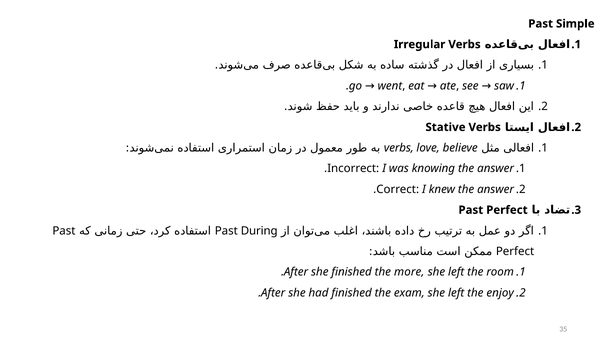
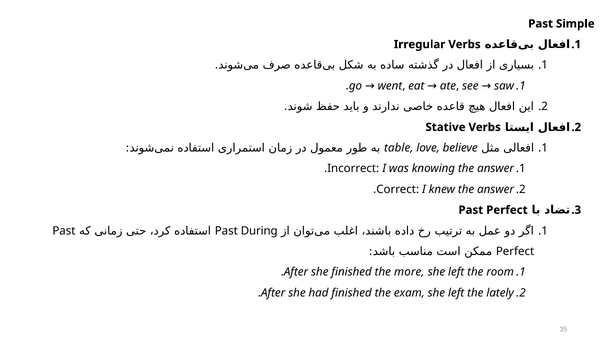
verbs at (399, 148): verbs -> table
enjoy: enjoy -> lately
